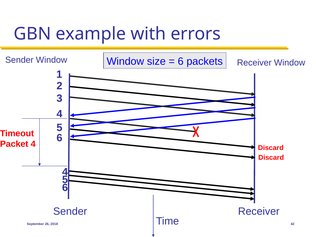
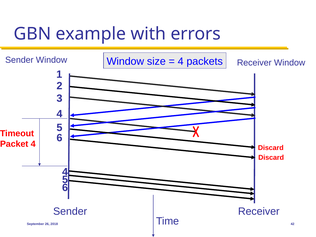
6 at (181, 61): 6 -> 4
